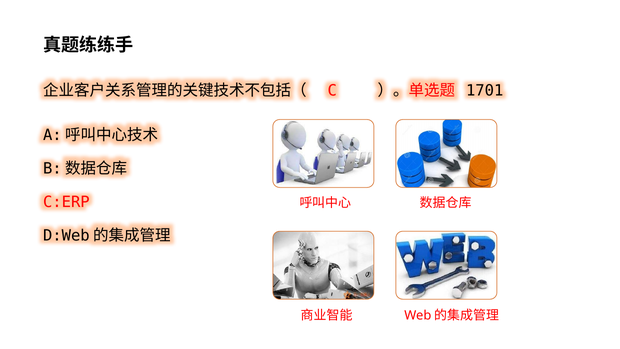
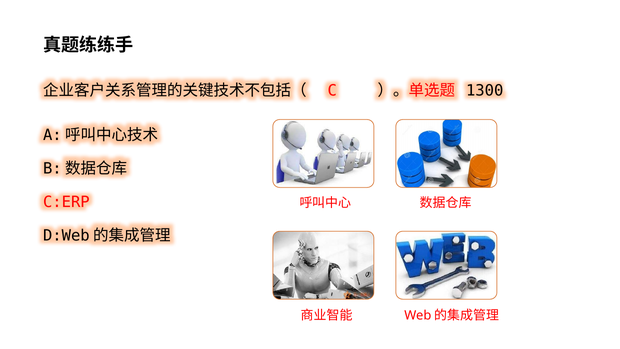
1701: 1701 -> 1300
